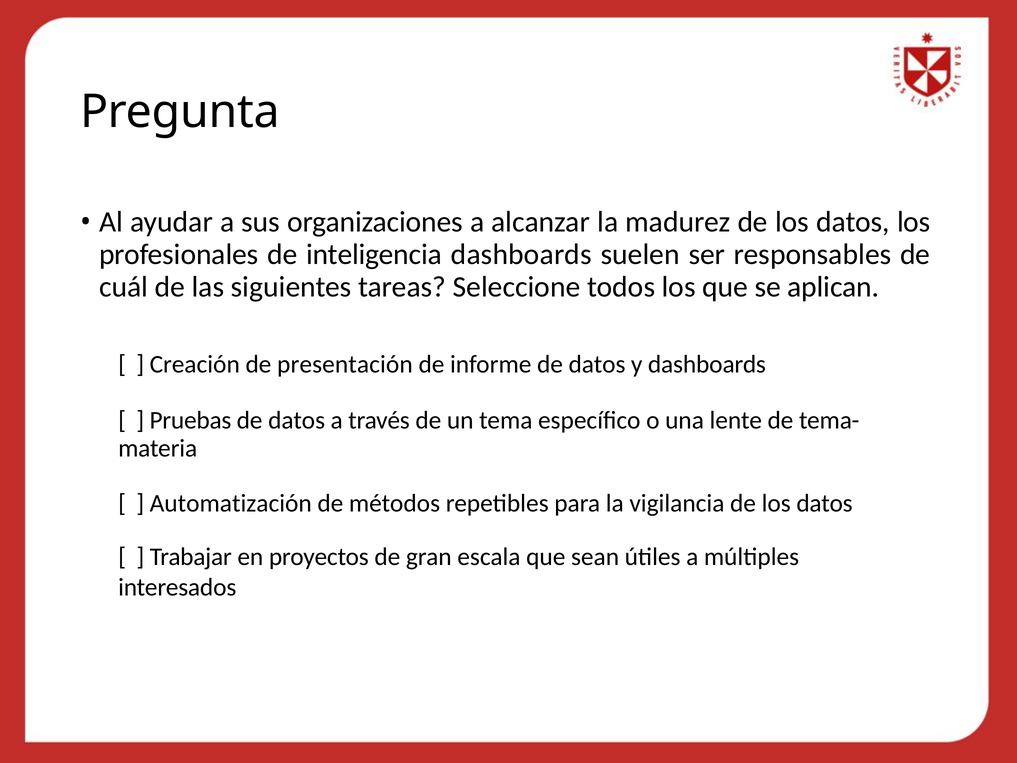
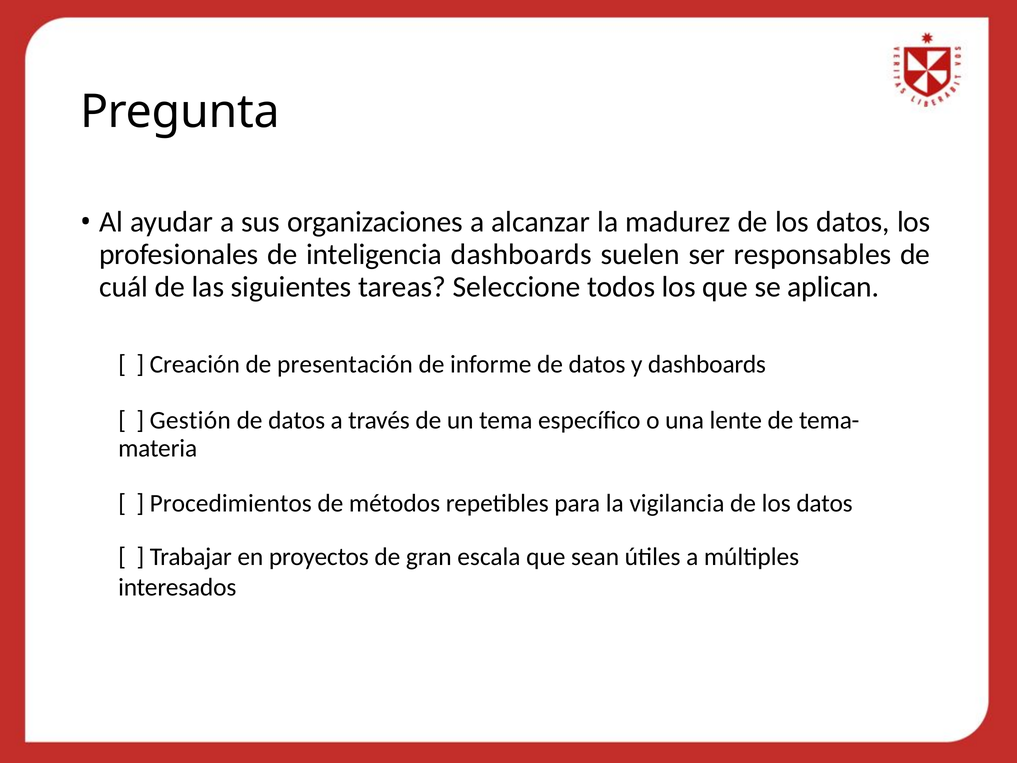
Pruebas: Pruebas -> Gestión
Automatización: Automatización -> Procedimientos
